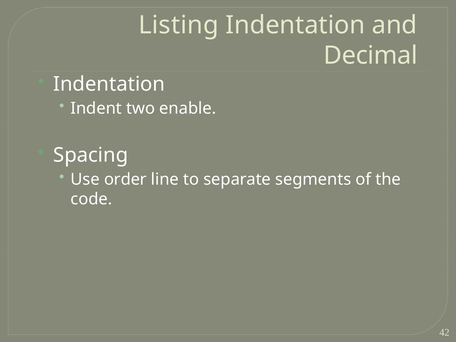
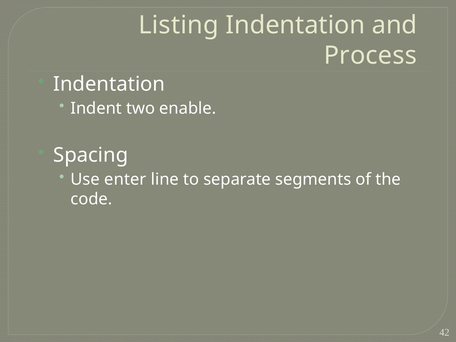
Decimal: Decimal -> Process
order: order -> enter
